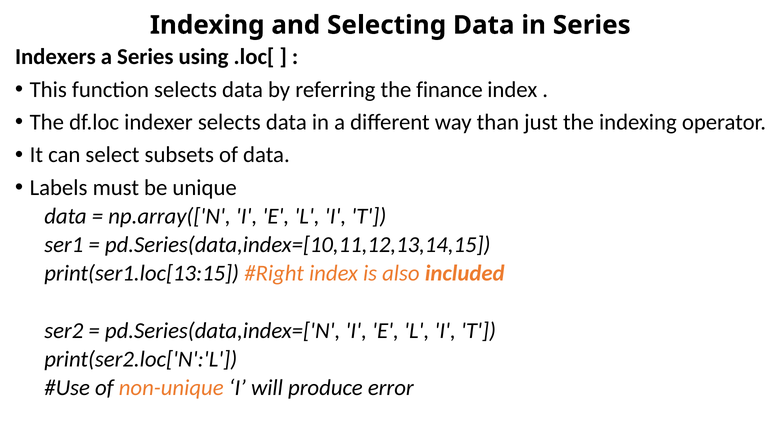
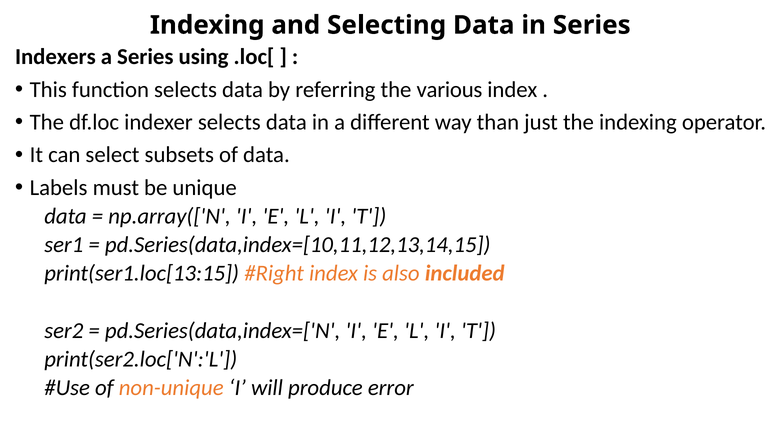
finance: finance -> various
